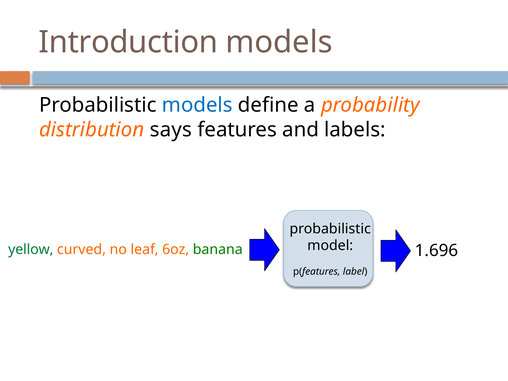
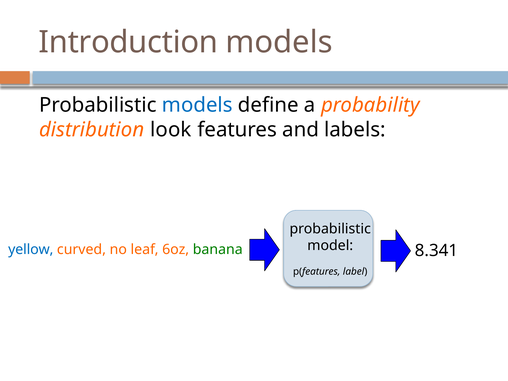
says: says -> look
yellow colour: green -> blue
1.696: 1.696 -> 8.341
